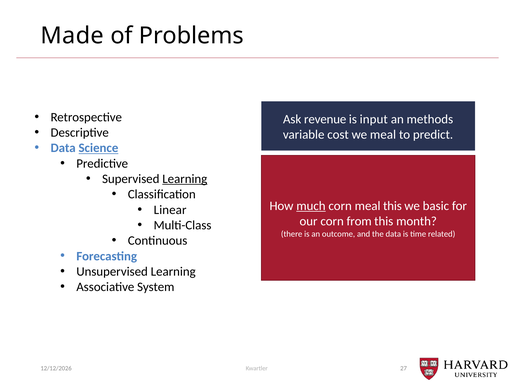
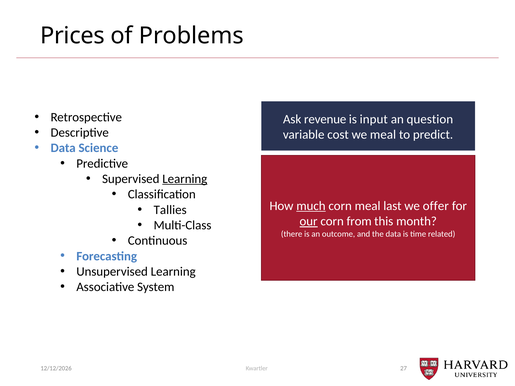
Made: Made -> Prices
methods: methods -> question
Science underline: present -> none
meal this: this -> last
basic: basic -> offer
Linear: Linear -> Tallies
our underline: none -> present
